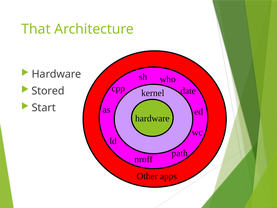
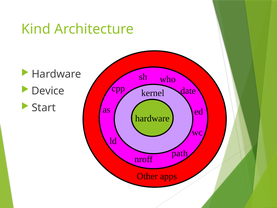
That: That -> Kind
Stored: Stored -> Device
